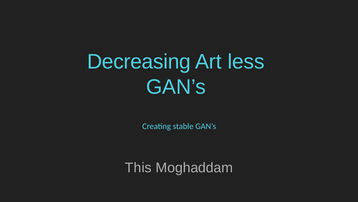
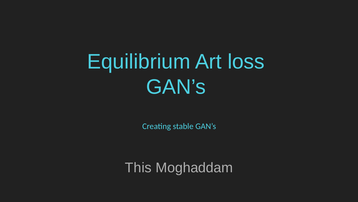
Decreasing: Decreasing -> Equilibrium
less: less -> loss
